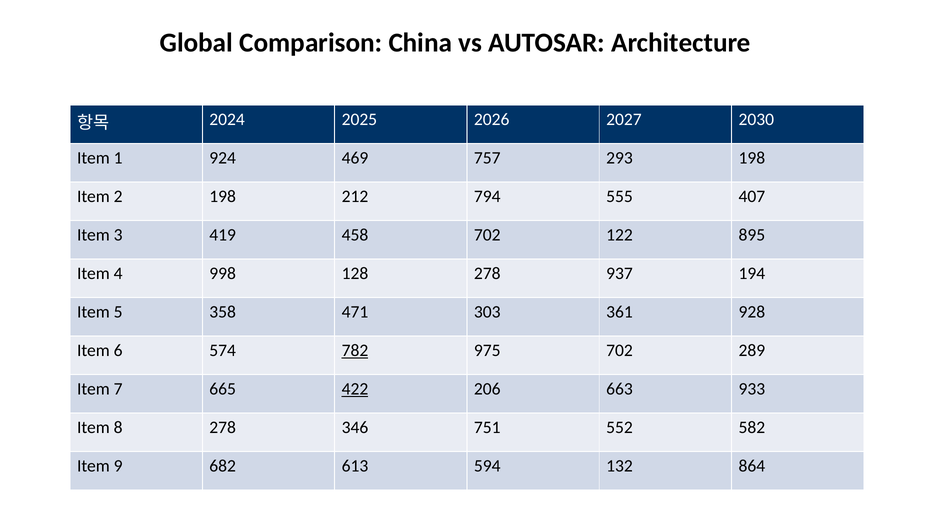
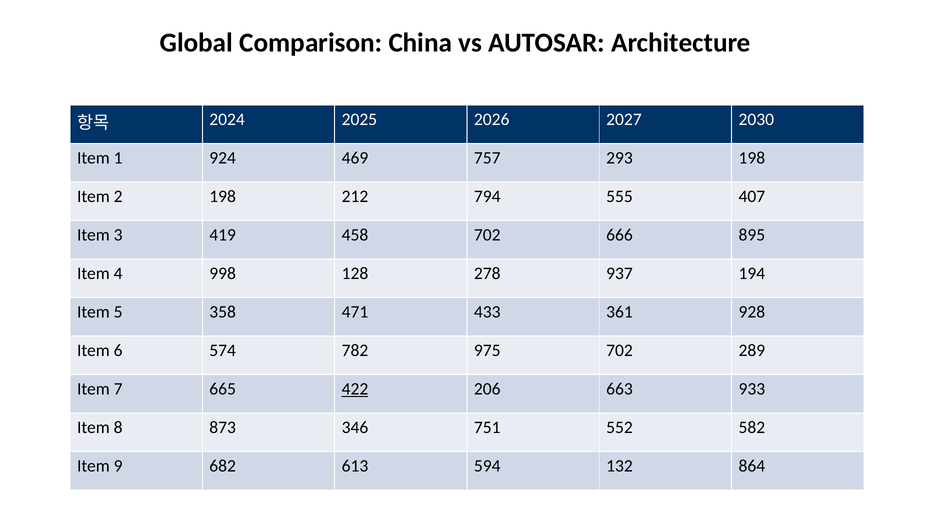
122: 122 -> 666
303: 303 -> 433
782 underline: present -> none
8 278: 278 -> 873
